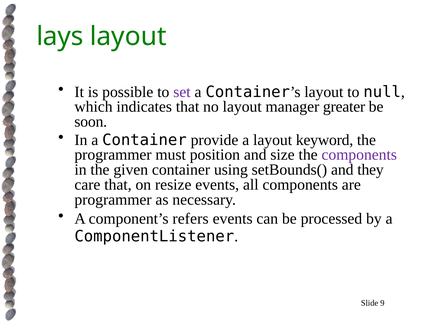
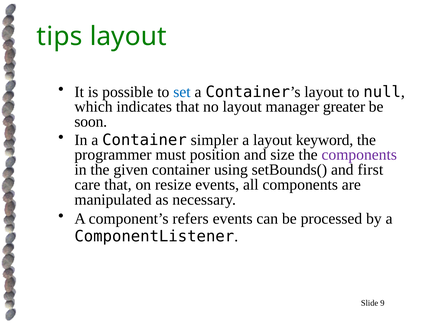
lays: lays -> tips
set colour: purple -> blue
provide: provide -> simpler
they: they -> first
programmer at (113, 200): programmer -> manipulated
